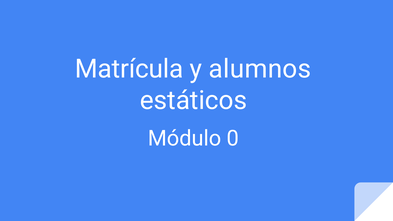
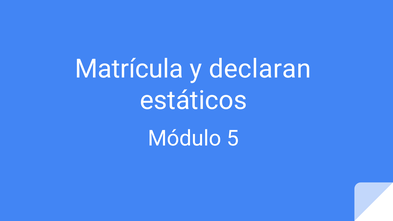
alumnos: alumnos -> declaran
0: 0 -> 5
